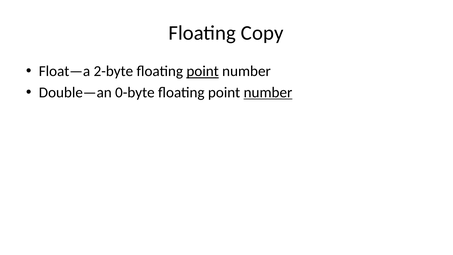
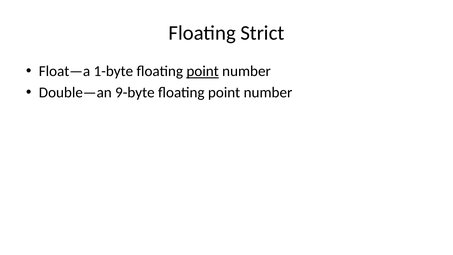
Copy: Copy -> Strict
2-byte: 2-byte -> 1-byte
0-byte: 0-byte -> 9-byte
number at (268, 92) underline: present -> none
